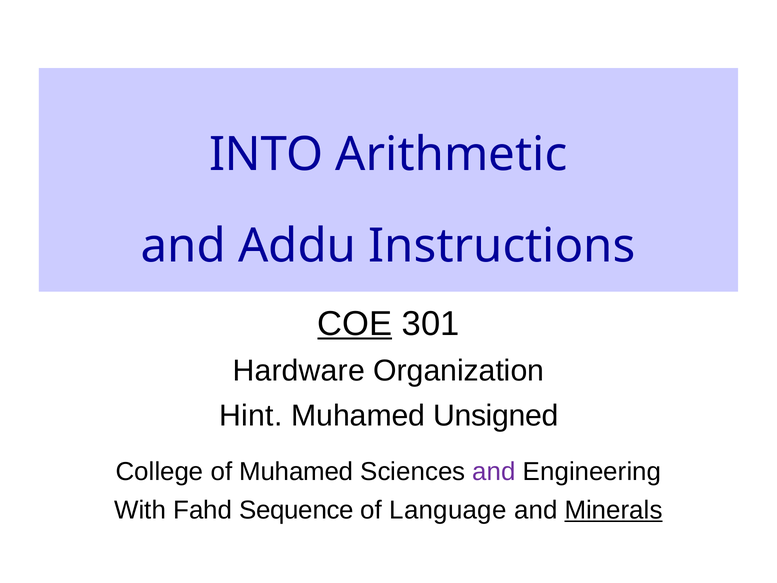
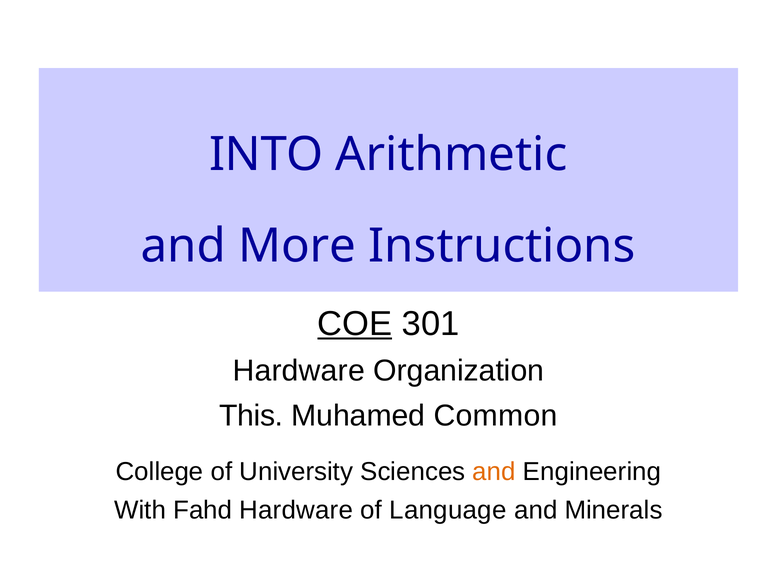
Addu: Addu -> More
Hint: Hint -> This
Unsigned: Unsigned -> Common
of Muhamed: Muhamed -> University
and at (494, 472) colour: purple -> orange
Fahd Sequence: Sequence -> Hardware
Minerals underline: present -> none
